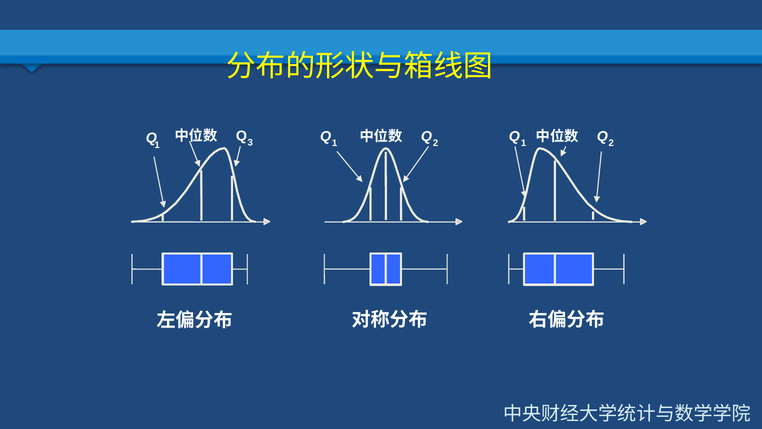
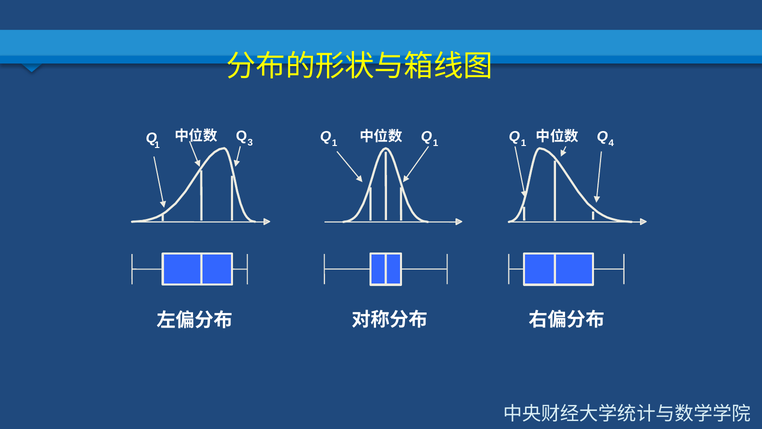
2 at (436, 143): 2 -> 1
2 at (611, 143): 2 -> 4
